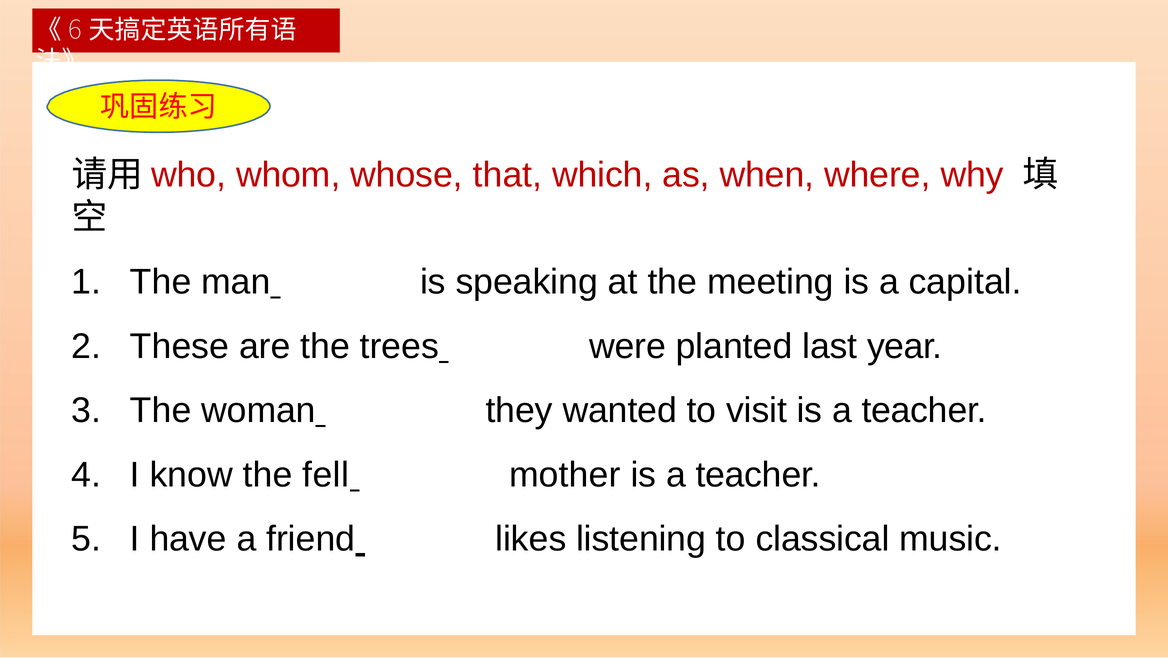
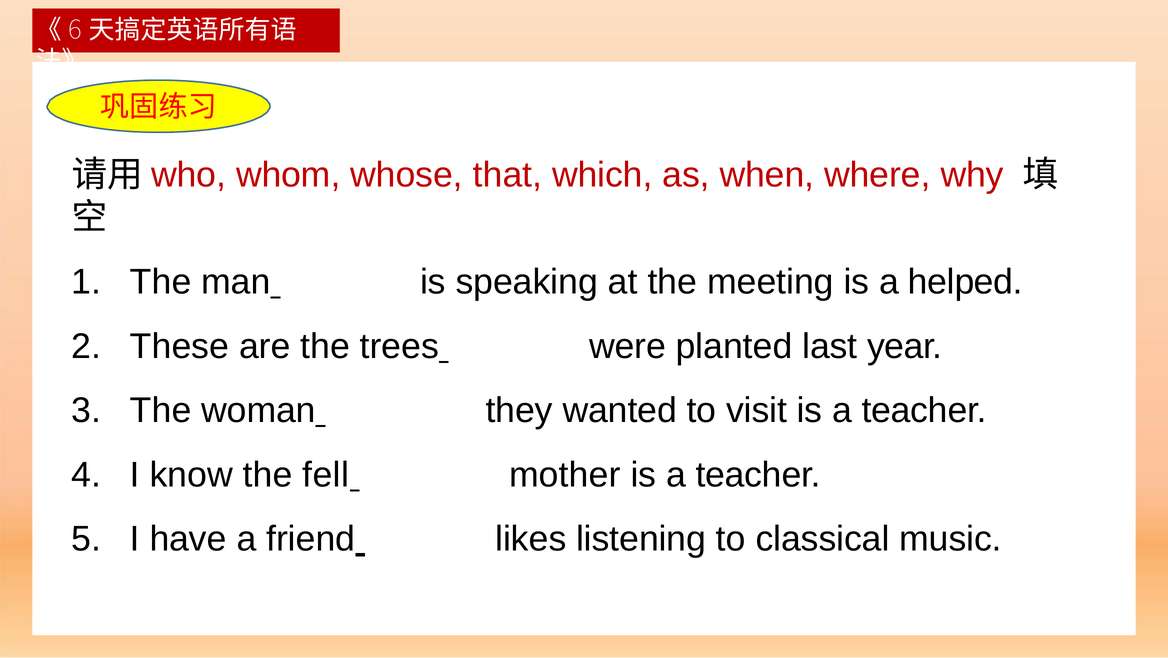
capital: capital -> helped
